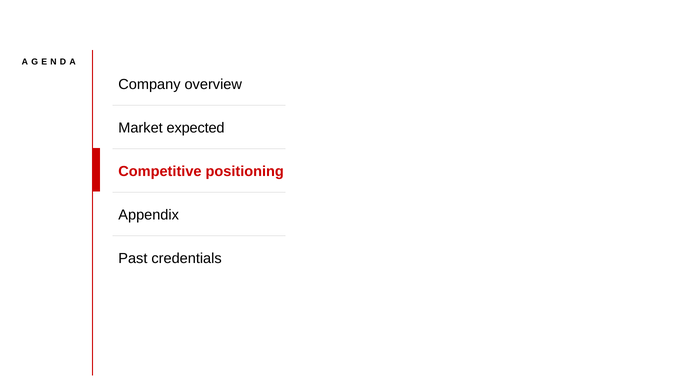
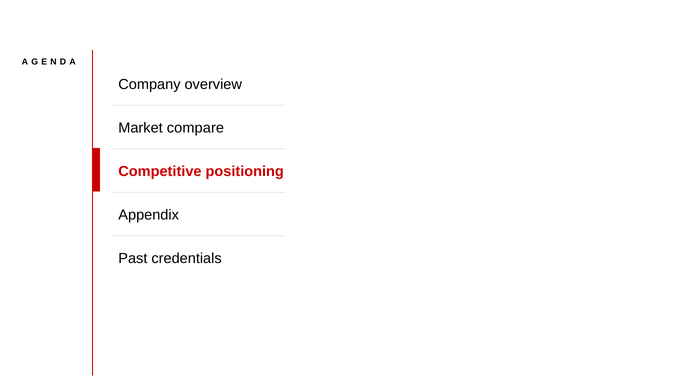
expected: expected -> compare
